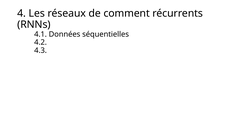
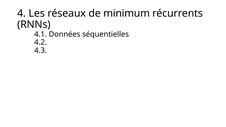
comment: comment -> minimum
